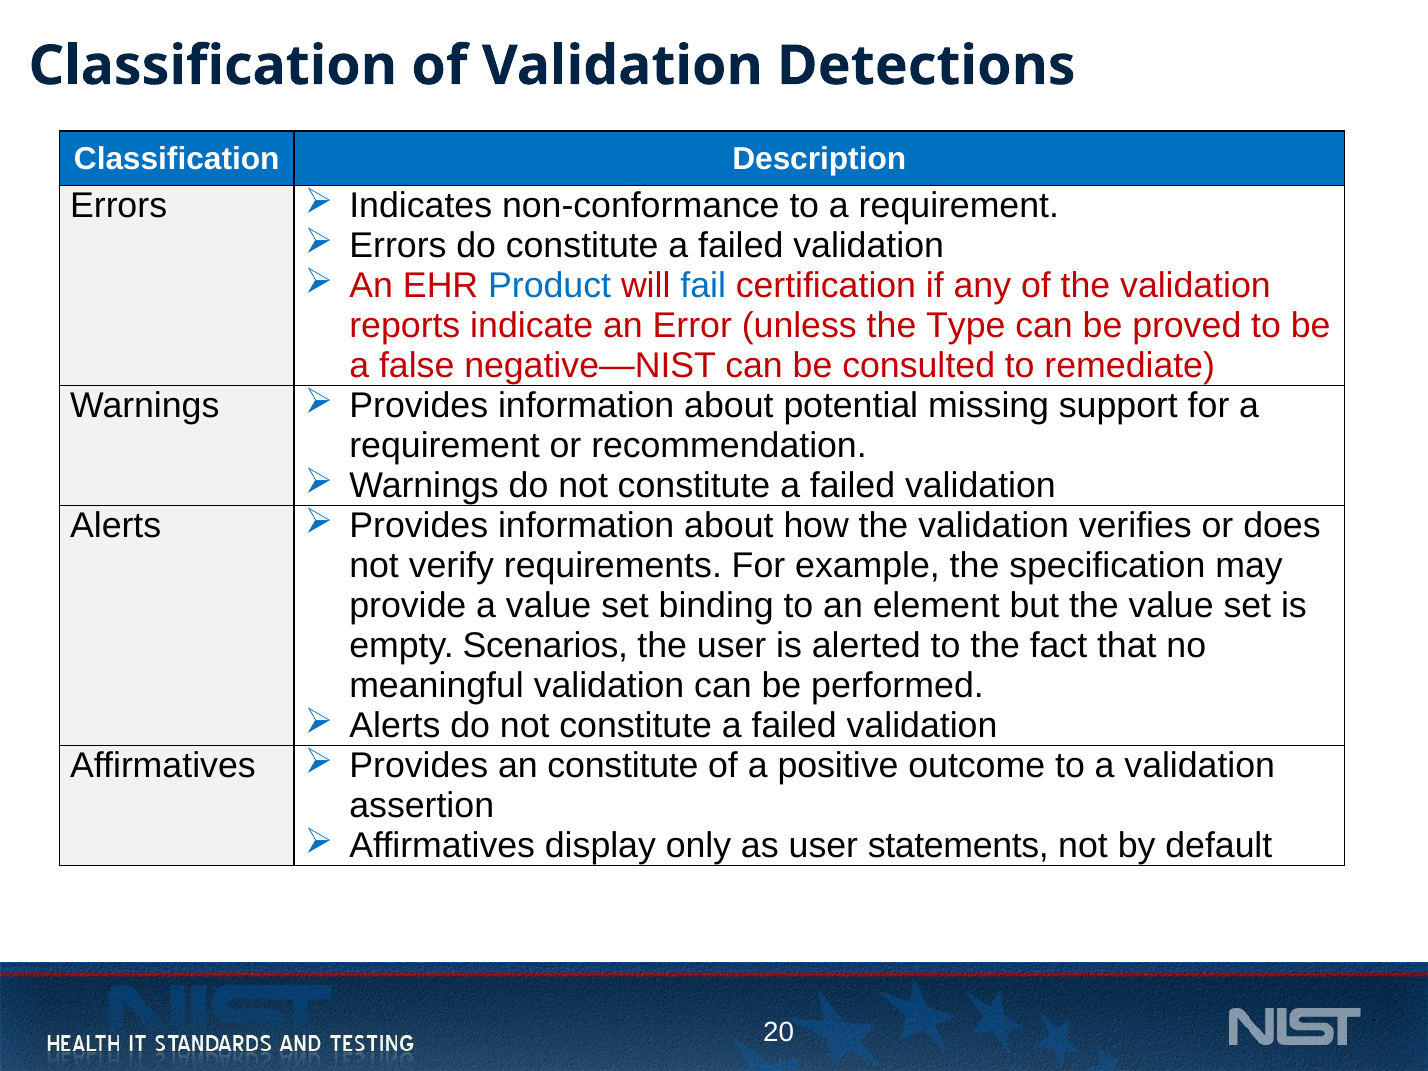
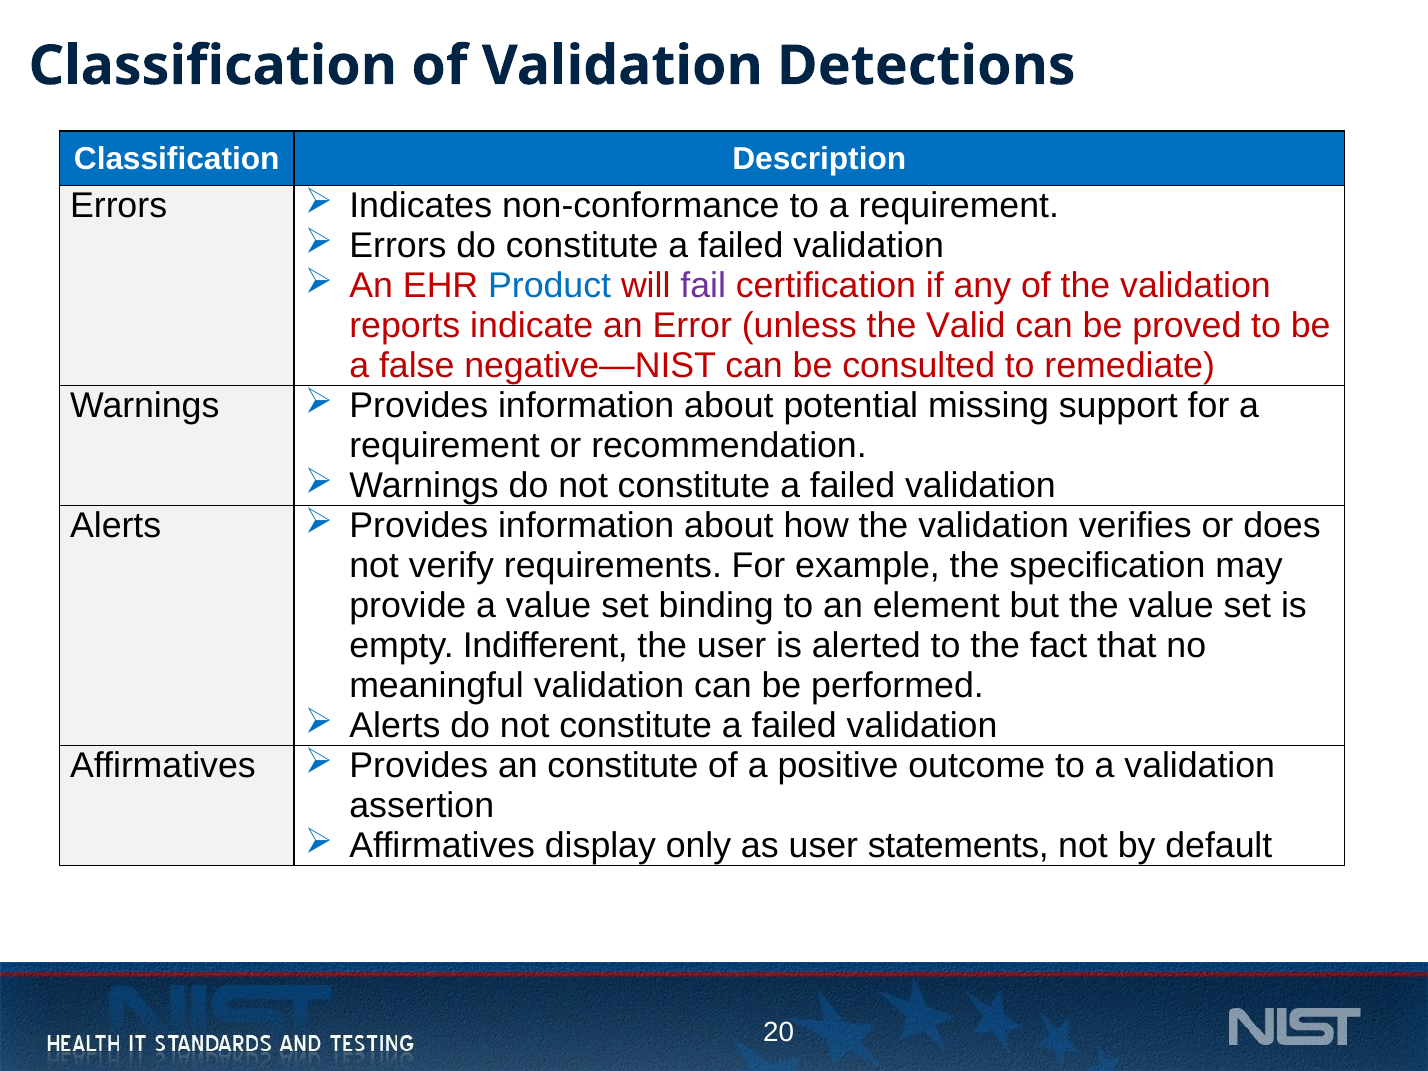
fail colour: blue -> purple
Type: Type -> Valid
Scenarios: Scenarios -> Indifferent
